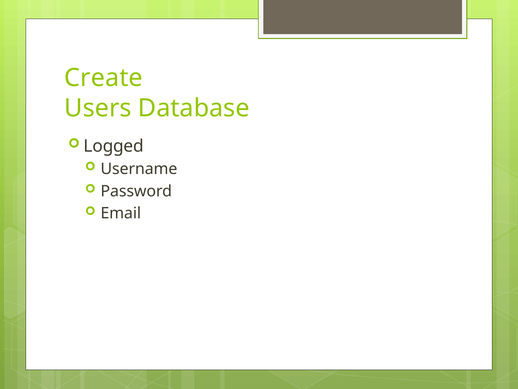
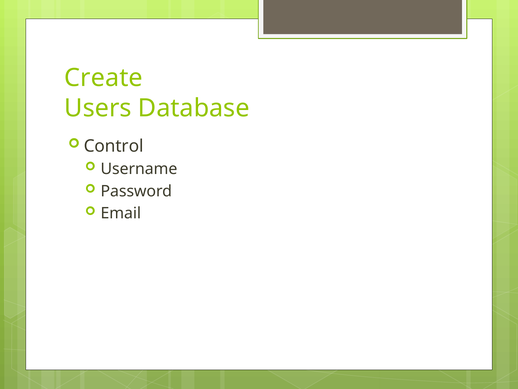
Logged: Logged -> Control
